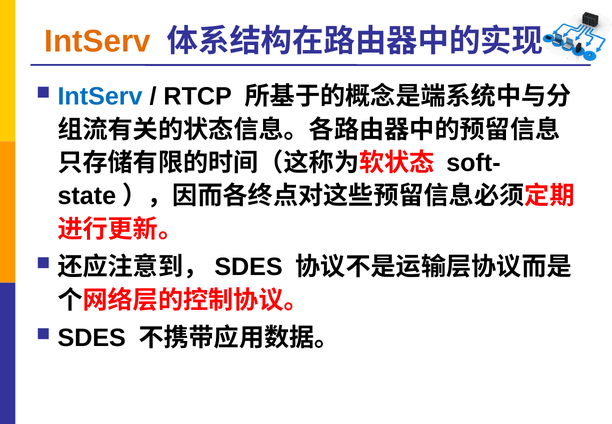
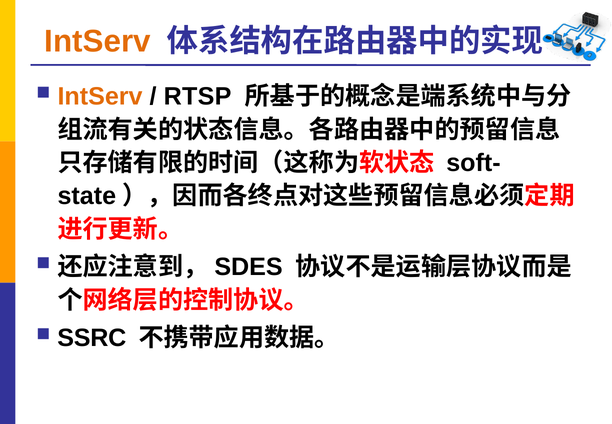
IntServ at (100, 96) colour: blue -> orange
RTCP: RTCP -> RTSP
SDES at (92, 338): SDES -> SSRC
